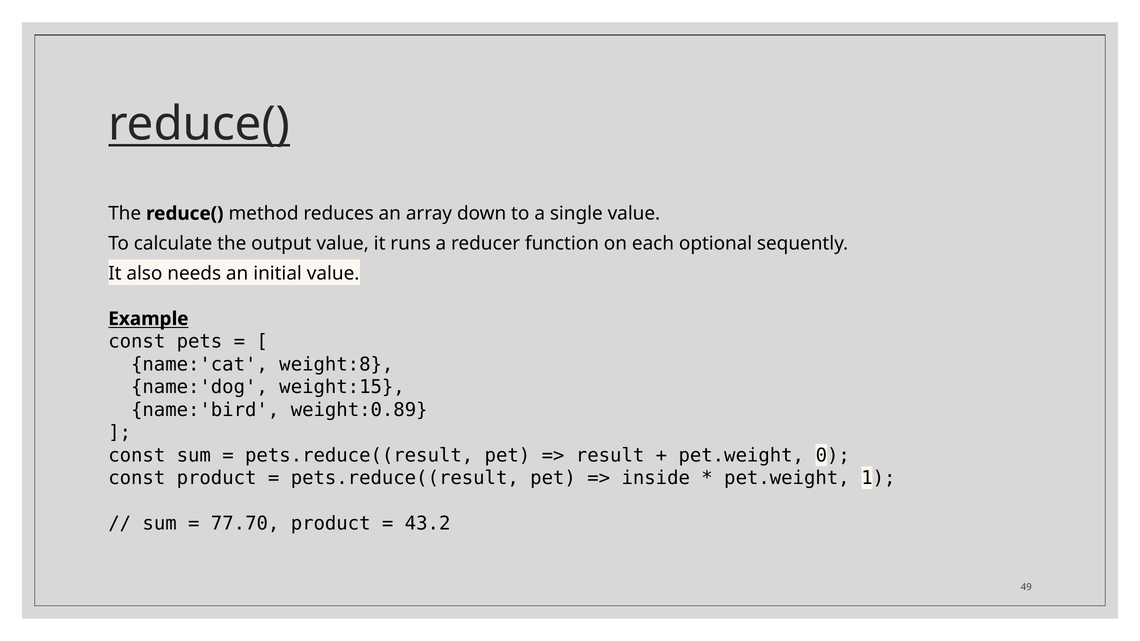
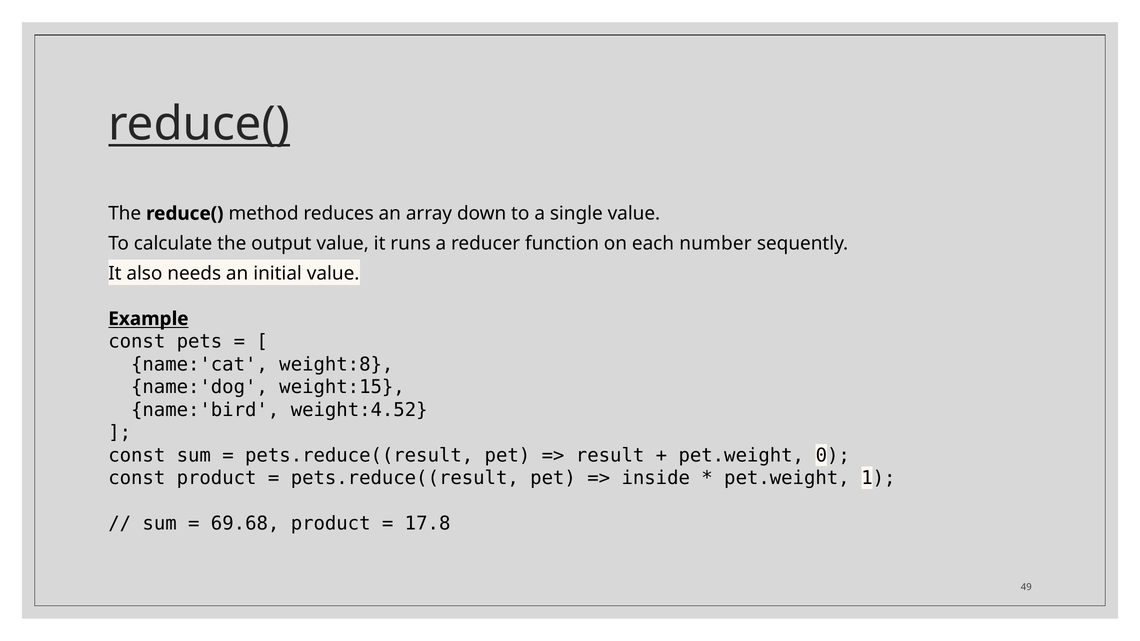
optional: optional -> number
weight:0.89: weight:0.89 -> weight:4.52
77.70: 77.70 -> 69.68
43.2: 43.2 -> 17.8
